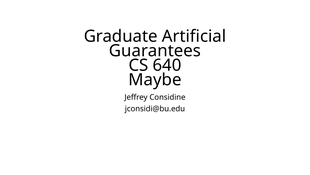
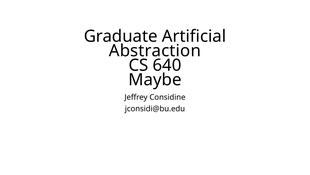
Guarantees: Guarantees -> Abstraction
